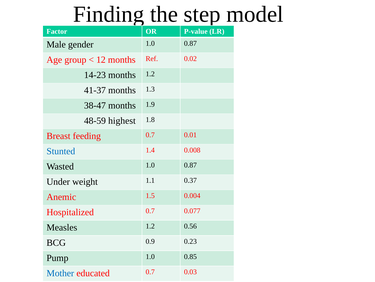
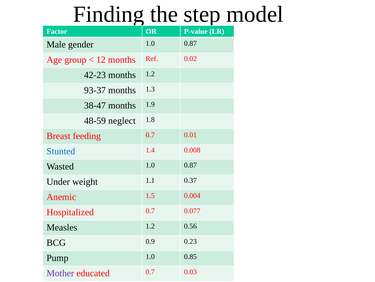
14-23: 14-23 -> 42-23
41-37: 41-37 -> 93-37
highest: highest -> neglect
Mother colour: blue -> purple
